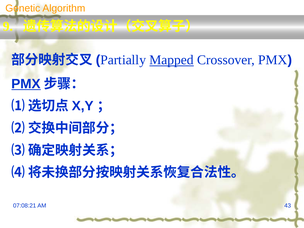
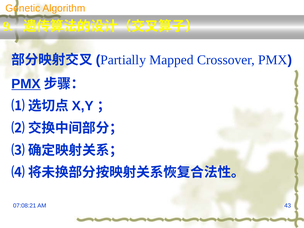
Mapped underline: present -> none
